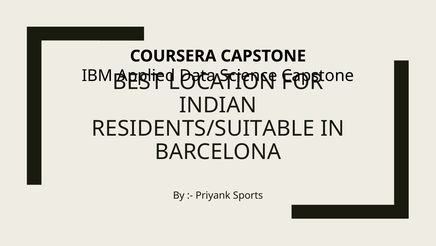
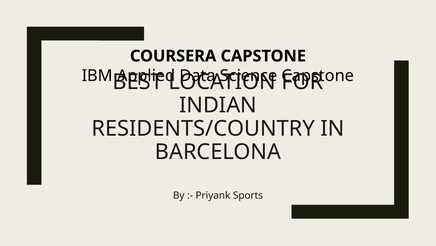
RESIDENTS/SUITABLE: RESIDENTS/SUITABLE -> RESIDENTS/COUNTRY
